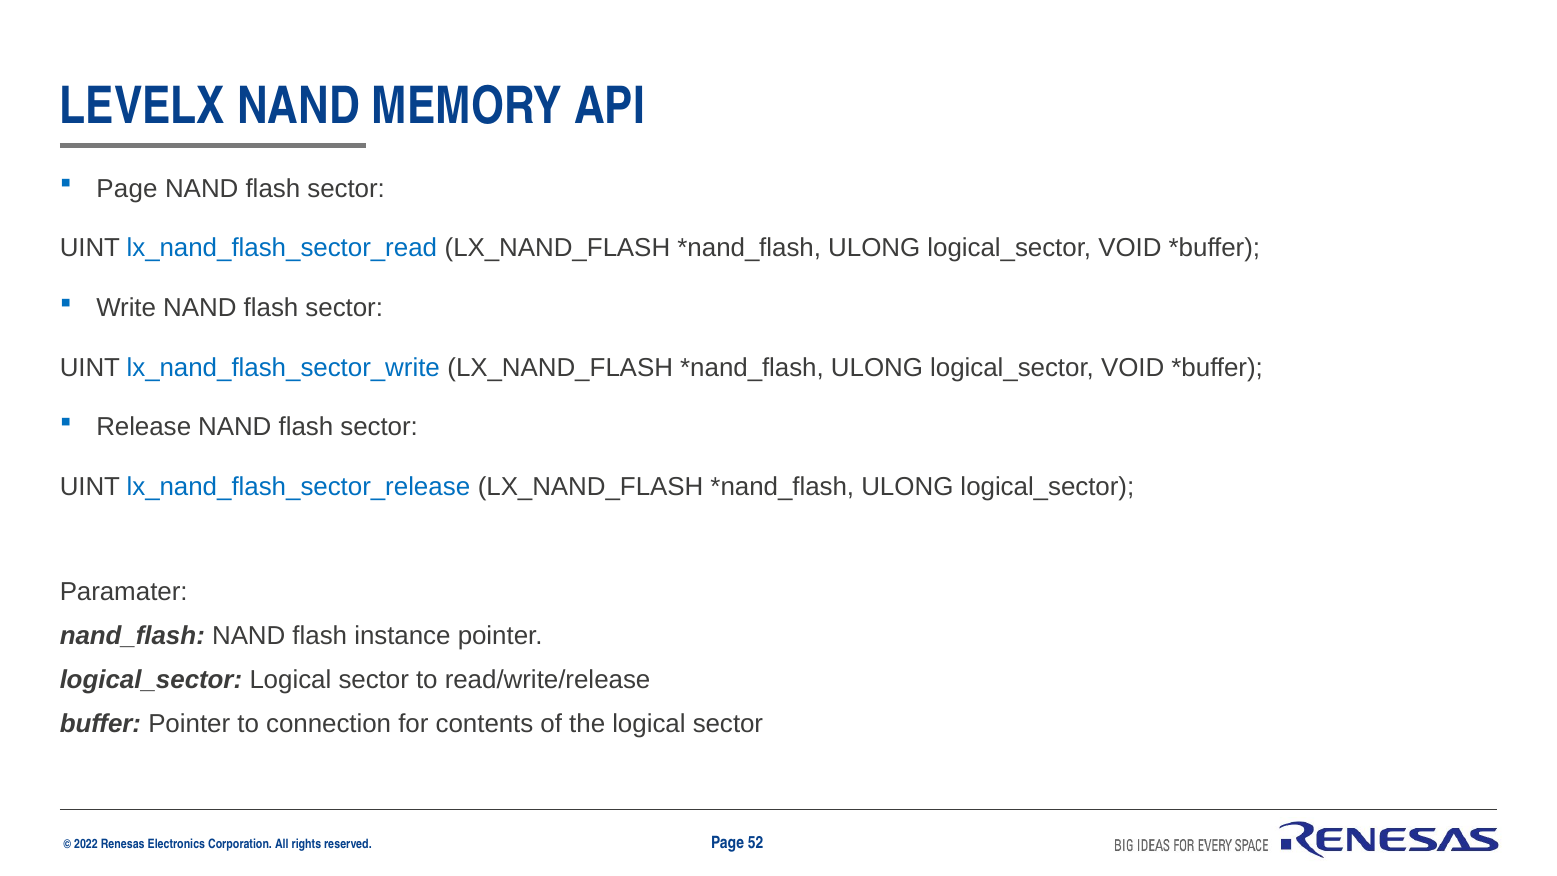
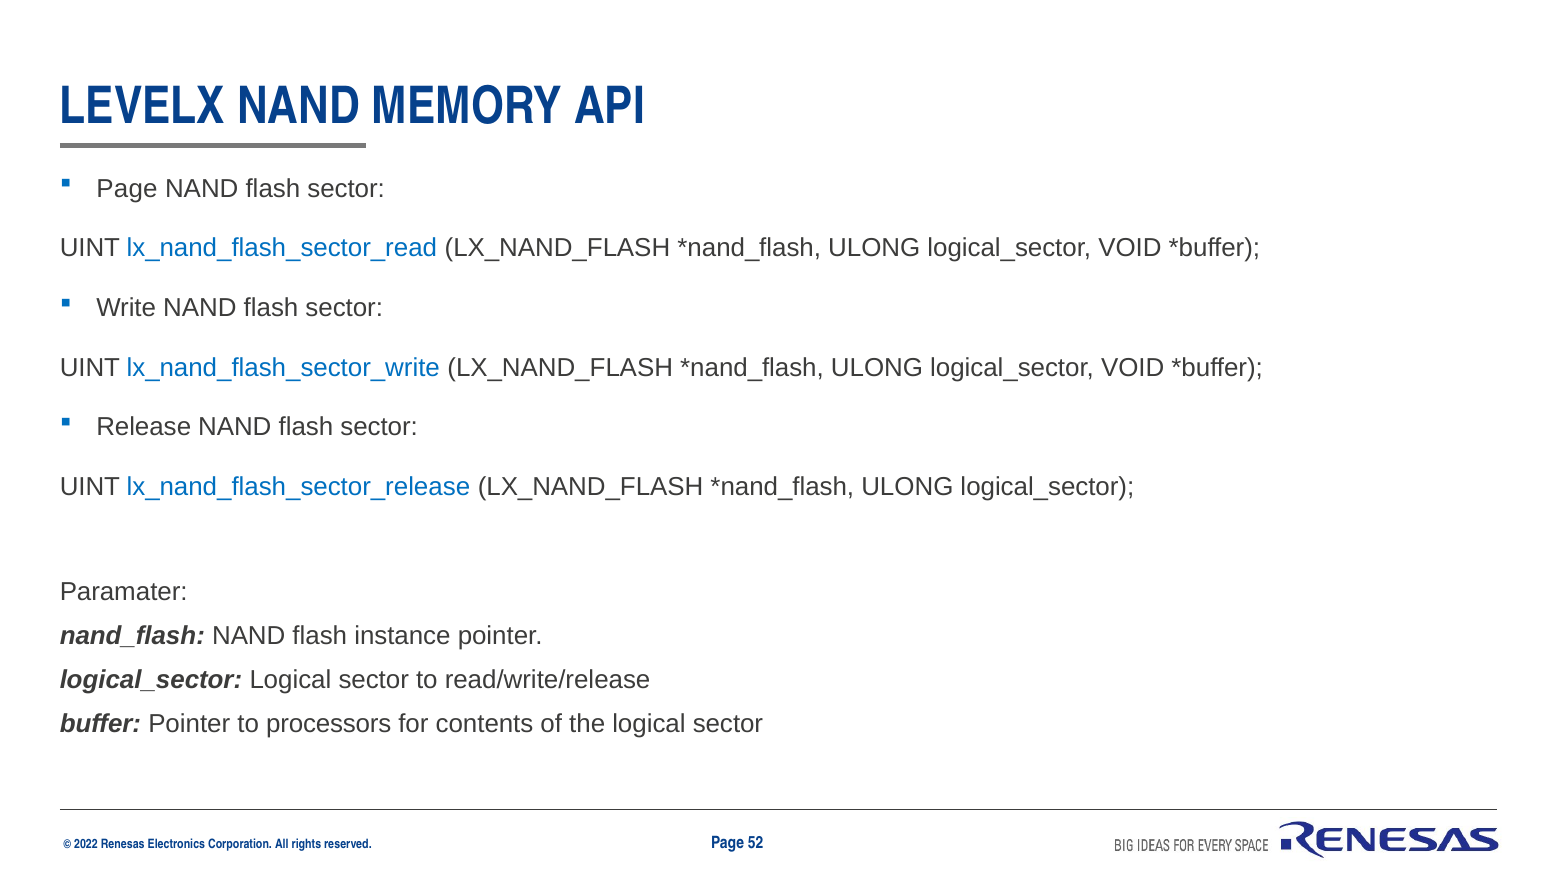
connection: connection -> processors
